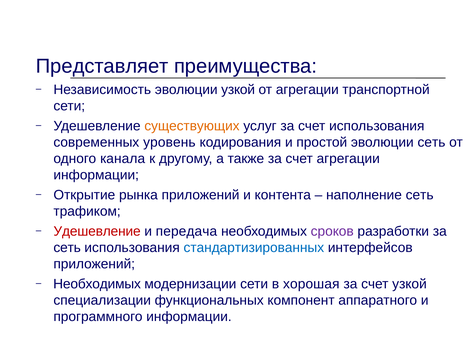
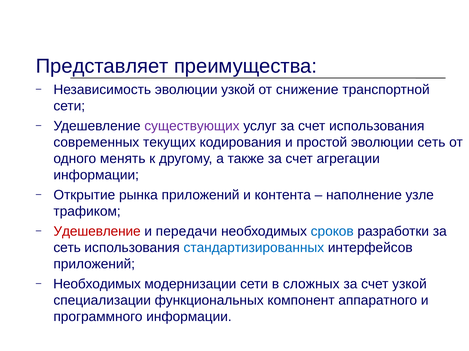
от агрегации: агрегации -> снижение
существующих colour: orange -> purple
уровень: уровень -> текущих
канала: канала -> менять
наполнение сеть: сеть -> узле
передача: передача -> передачи
сроков colour: purple -> blue
хорошая: хорошая -> сложных
